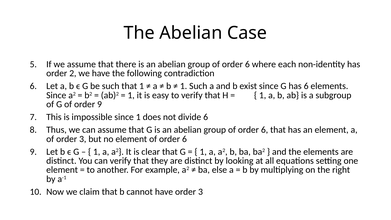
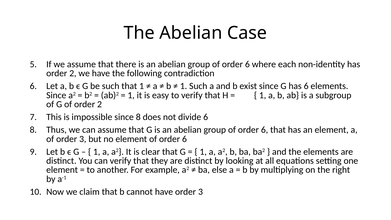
of order 9: 9 -> 2
since 1: 1 -> 8
